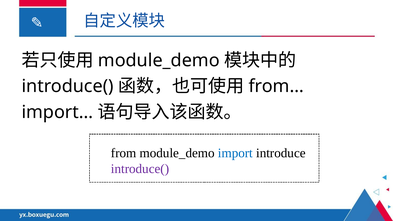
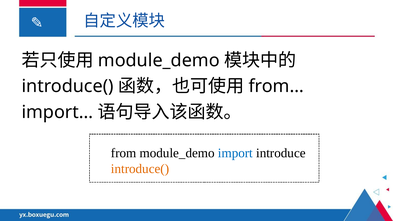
introduce( at (140, 169) colour: purple -> orange
